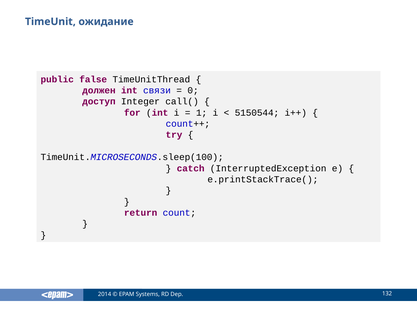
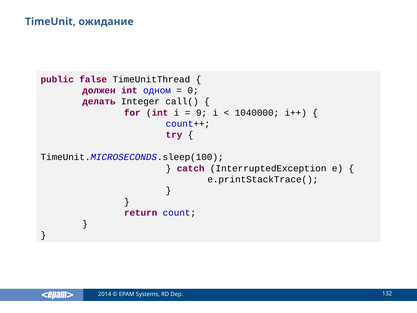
связи: связи -> одном
доступ: доступ -> делать
1: 1 -> 9
5150544: 5150544 -> 1040000
